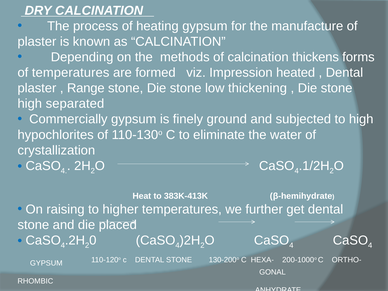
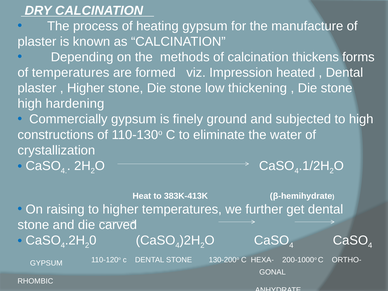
Range at (86, 88): Range -> Higher
separated: separated -> hardening
hypochlorites: hypochlorites -> constructions
placed: placed -> carved
